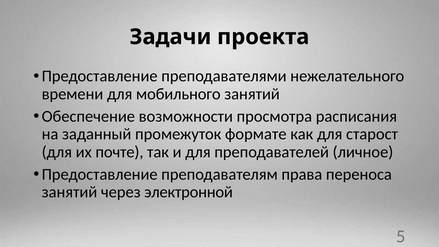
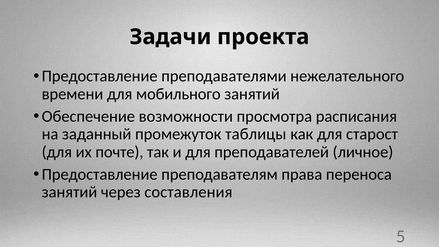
формате: формате -> таблицы
электронной: электронной -> составления
